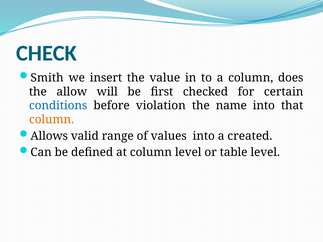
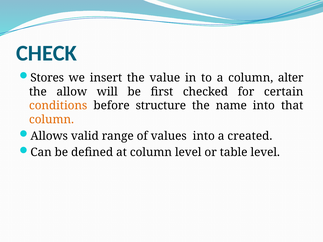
Smith: Smith -> Stores
does: does -> alter
conditions colour: blue -> orange
violation: violation -> structure
